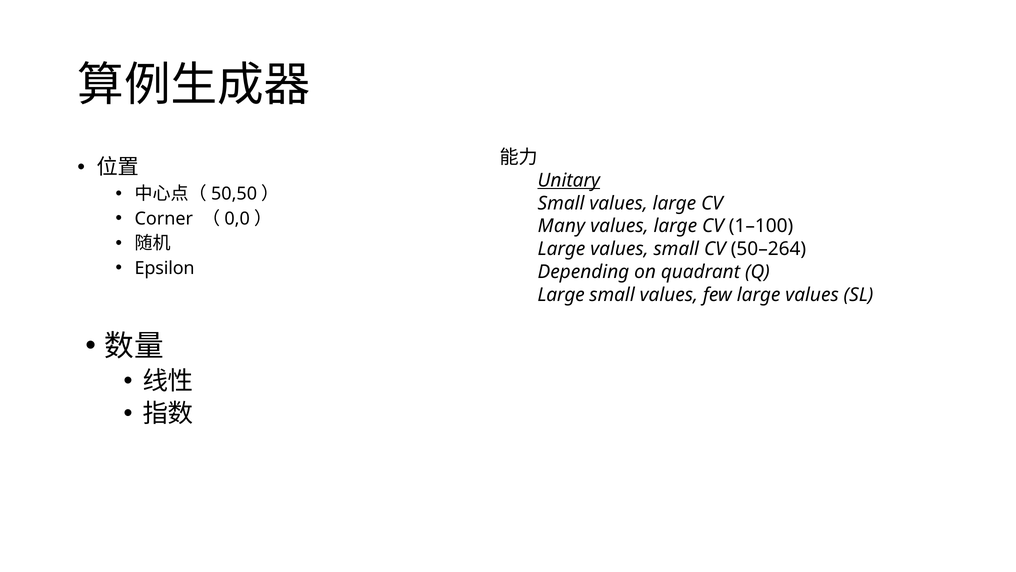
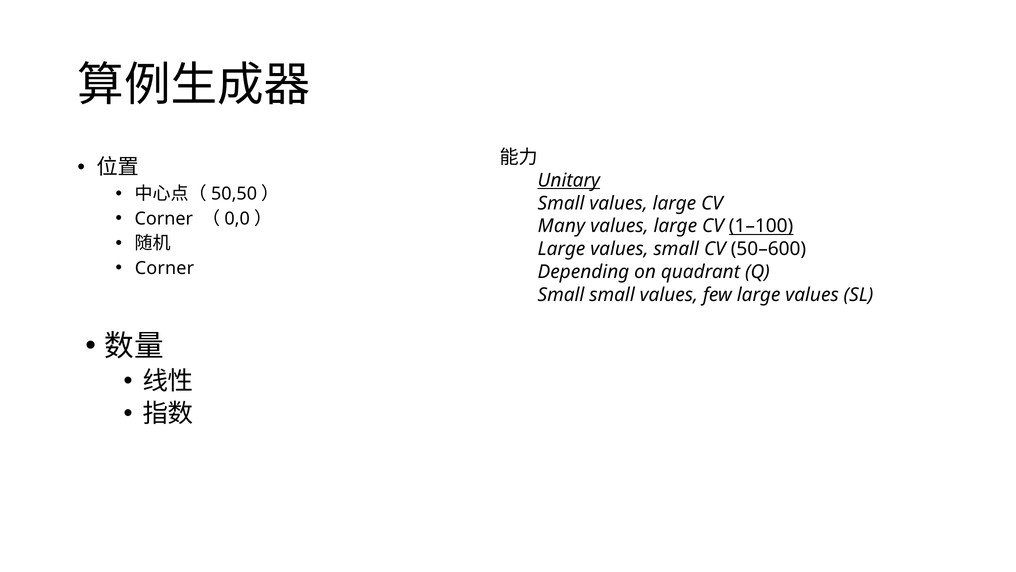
1–100 underline: none -> present
50–264: 50–264 -> 50–600
Epsilon at (165, 268): Epsilon -> Corner
Large at (561, 295): Large -> Small
